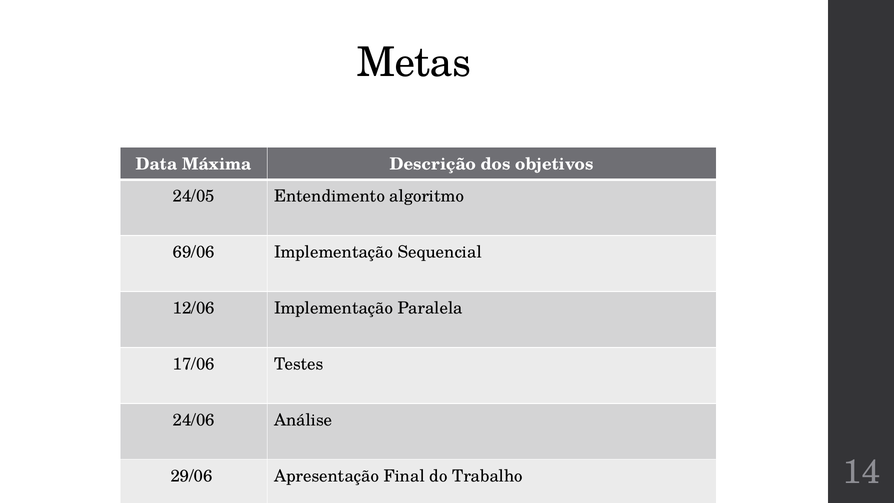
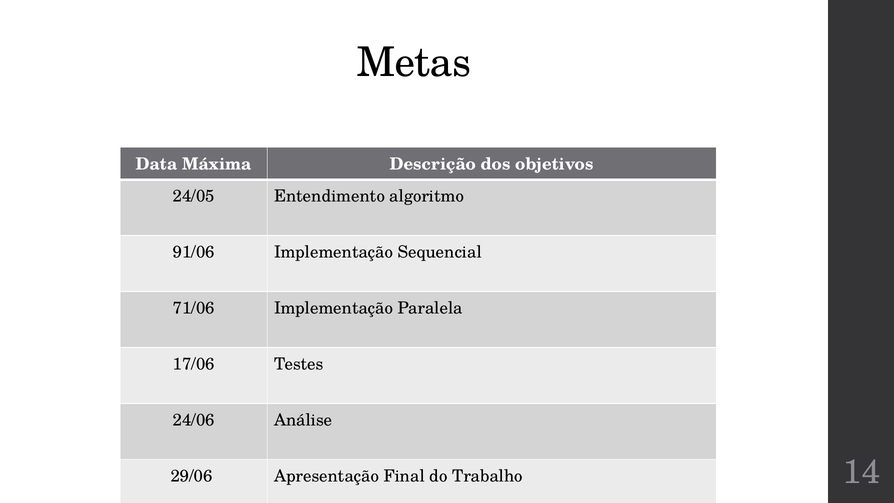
69/06: 69/06 -> 91/06
12/06: 12/06 -> 71/06
